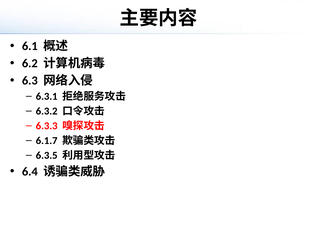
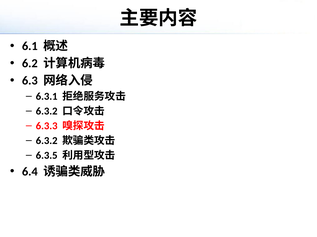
6.1.7 at (47, 141): 6.1.7 -> 6.3.2
